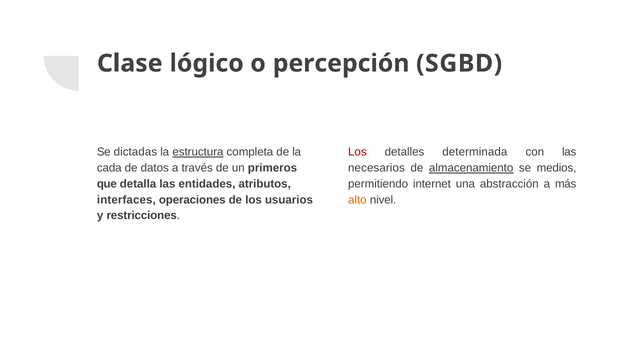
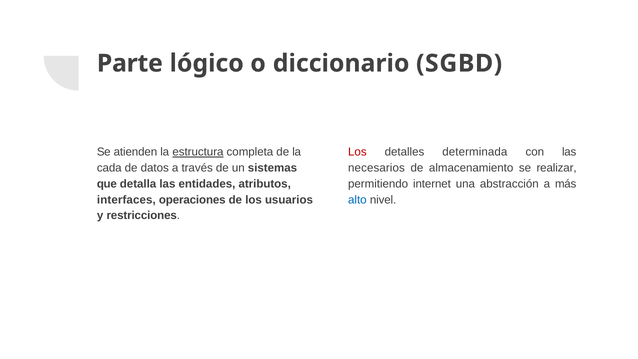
Clase: Clase -> Parte
percepción: percepción -> diccionario
dictadas: dictadas -> atienden
primeros: primeros -> sistemas
almacenamiento underline: present -> none
medios: medios -> realizar
alto colour: orange -> blue
